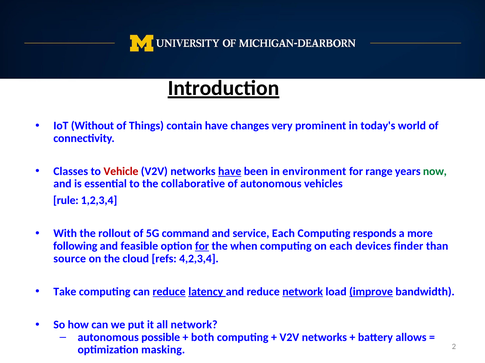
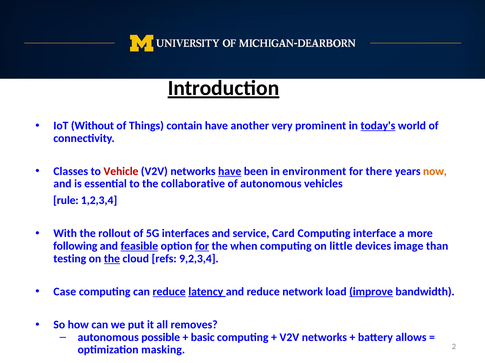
changes: changes -> another
today's underline: none -> present
range: range -> there
now colour: green -> orange
command: command -> interfaces
service Each: Each -> Card
responds: responds -> interface
feasible underline: none -> present
on each: each -> little
finder: finder -> image
source: source -> testing
the at (112, 259) underline: none -> present
4,2,3,4: 4,2,3,4 -> 9,2,3,4
Take: Take -> Case
network at (303, 292) underline: present -> none
all network: network -> removes
both: both -> basic
